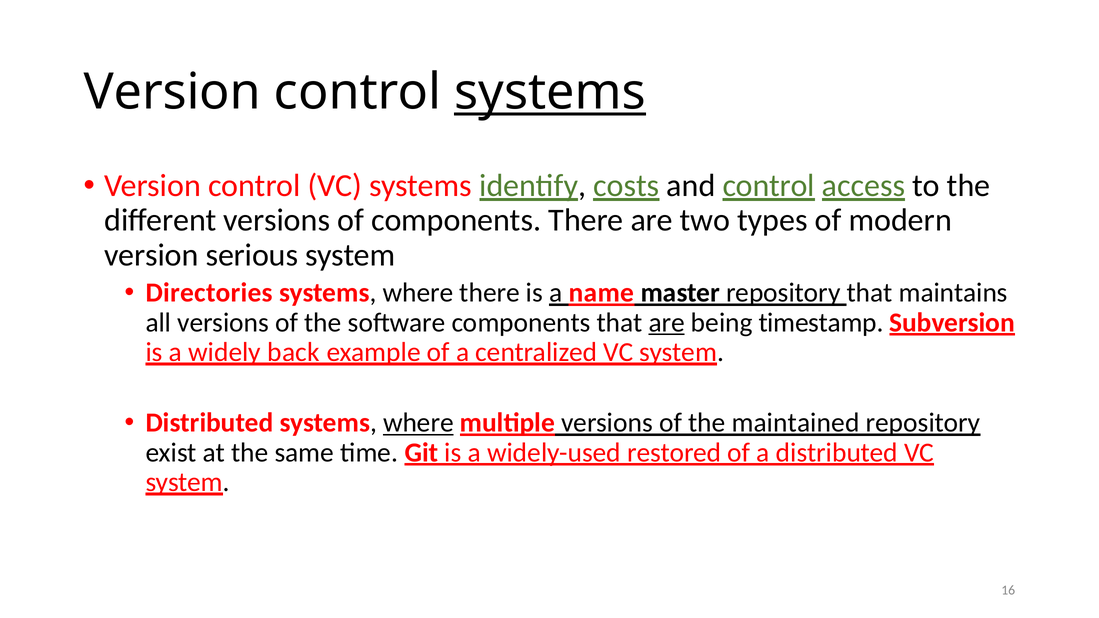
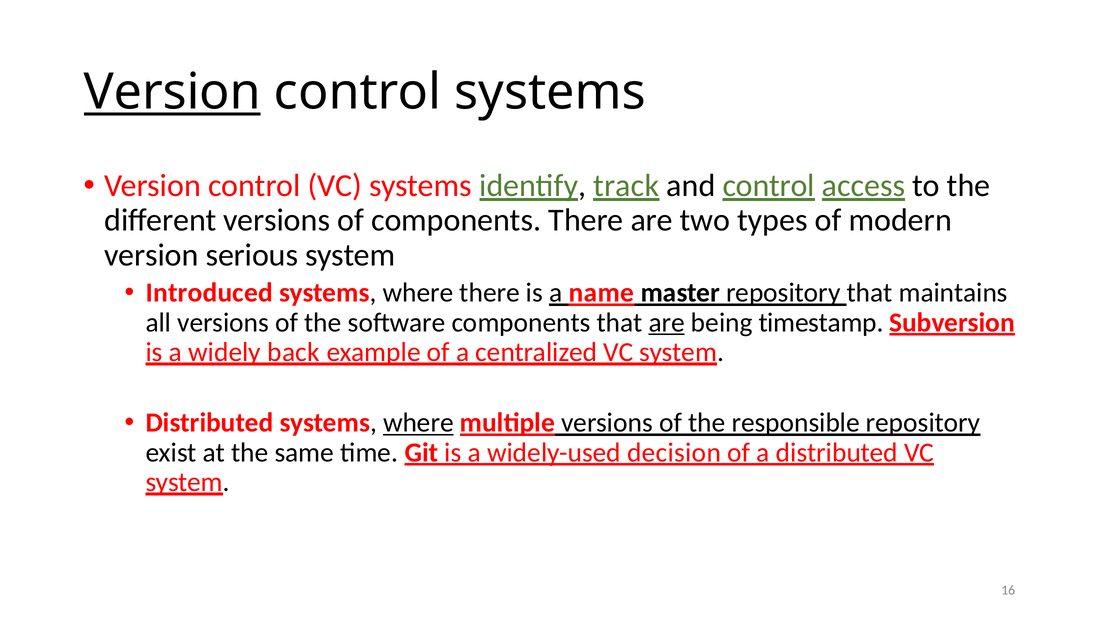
Version at (172, 92) underline: none -> present
systems at (550, 92) underline: present -> none
costs: costs -> track
Directories: Directories -> Introduced
maintained: maintained -> responsible
restored: restored -> decision
